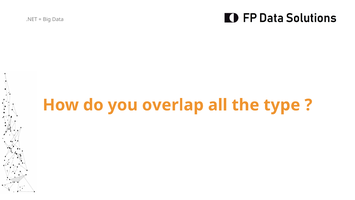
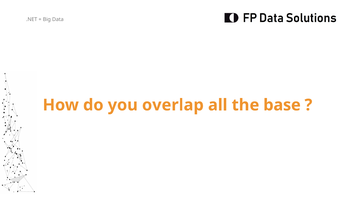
type: type -> base
